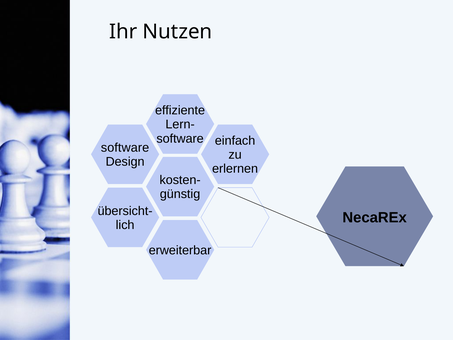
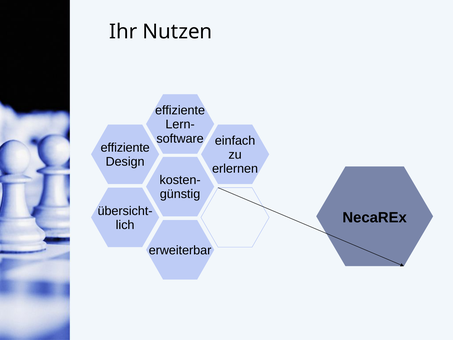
software at (125, 148): software -> effiziente
